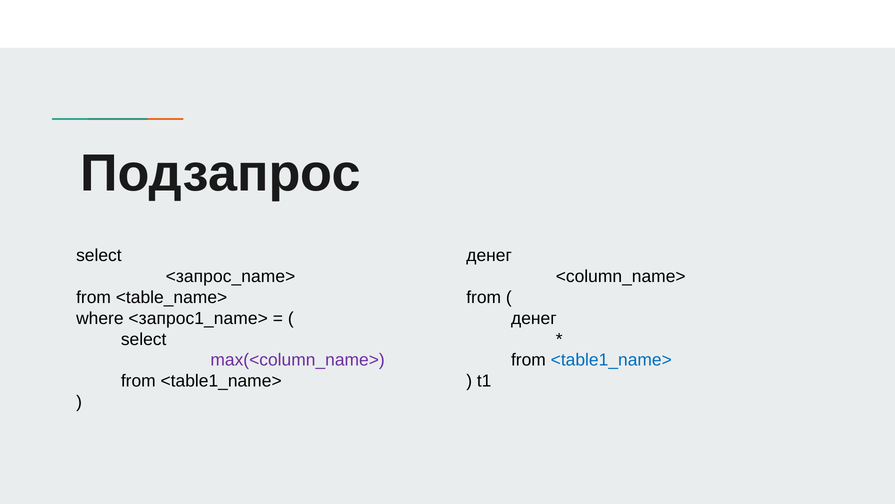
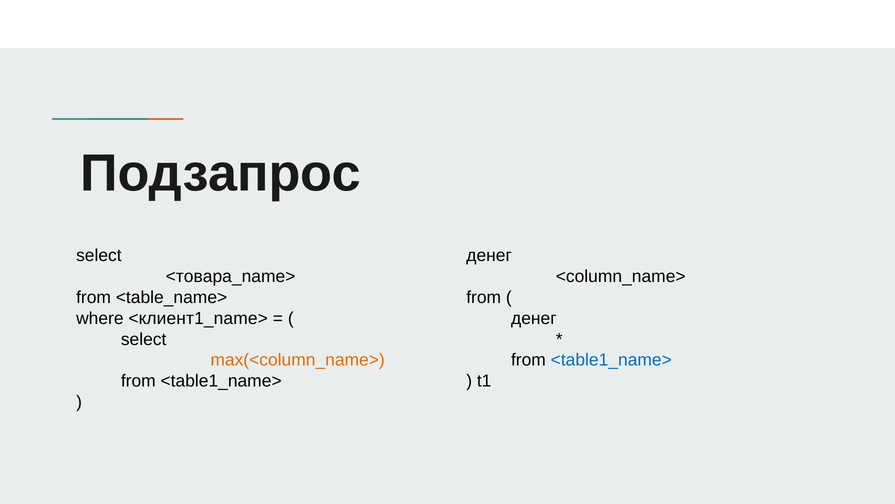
<запрос_name>: <запрос_name> -> <товара_name>
<запрос1_name>: <запрос1_name> -> <клиент1_name>
max(<column_name> colour: purple -> orange
